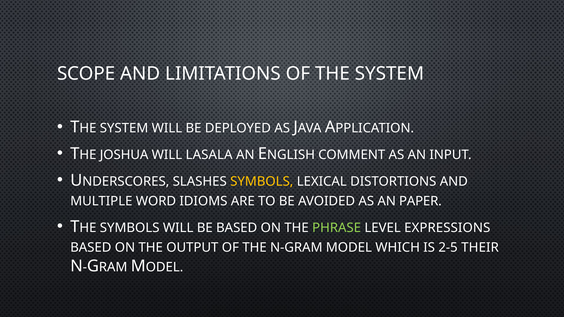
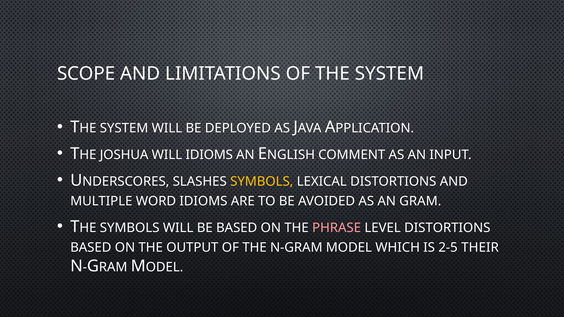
WILL LASALA: LASALA -> IDIOMS
PAPER: PAPER -> GRAM
PHRASE colour: light green -> pink
LEVEL EXPRESSIONS: EXPRESSIONS -> DISTORTIONS
